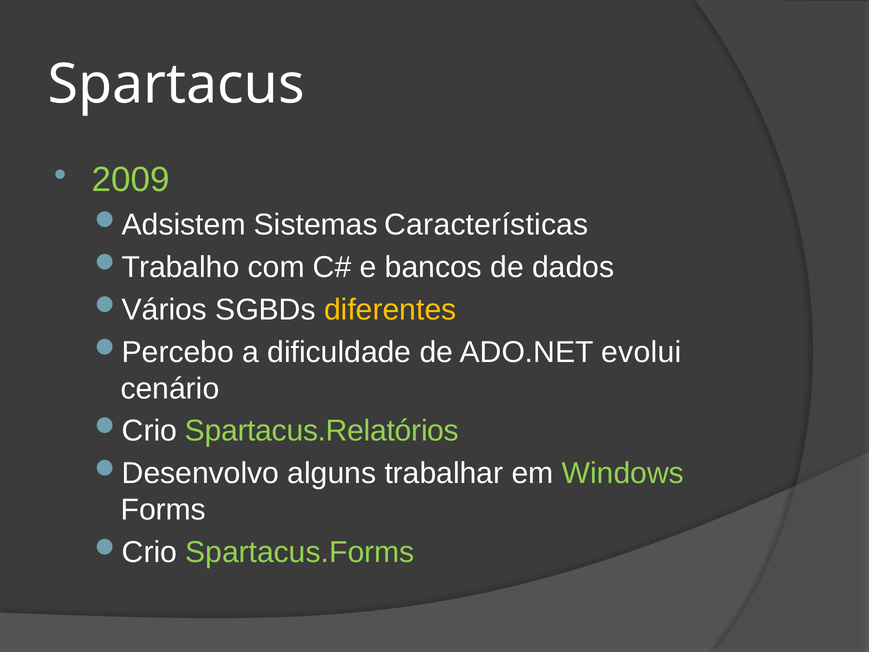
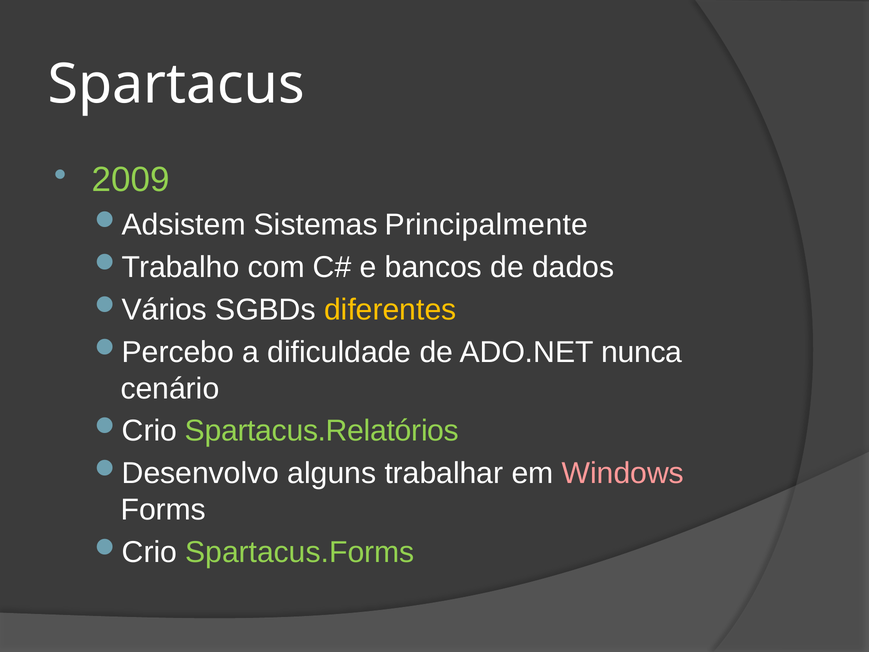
Características: Características -> Principalmente
evolui: evolui -> nunca
Windows colour: light green -> pink
